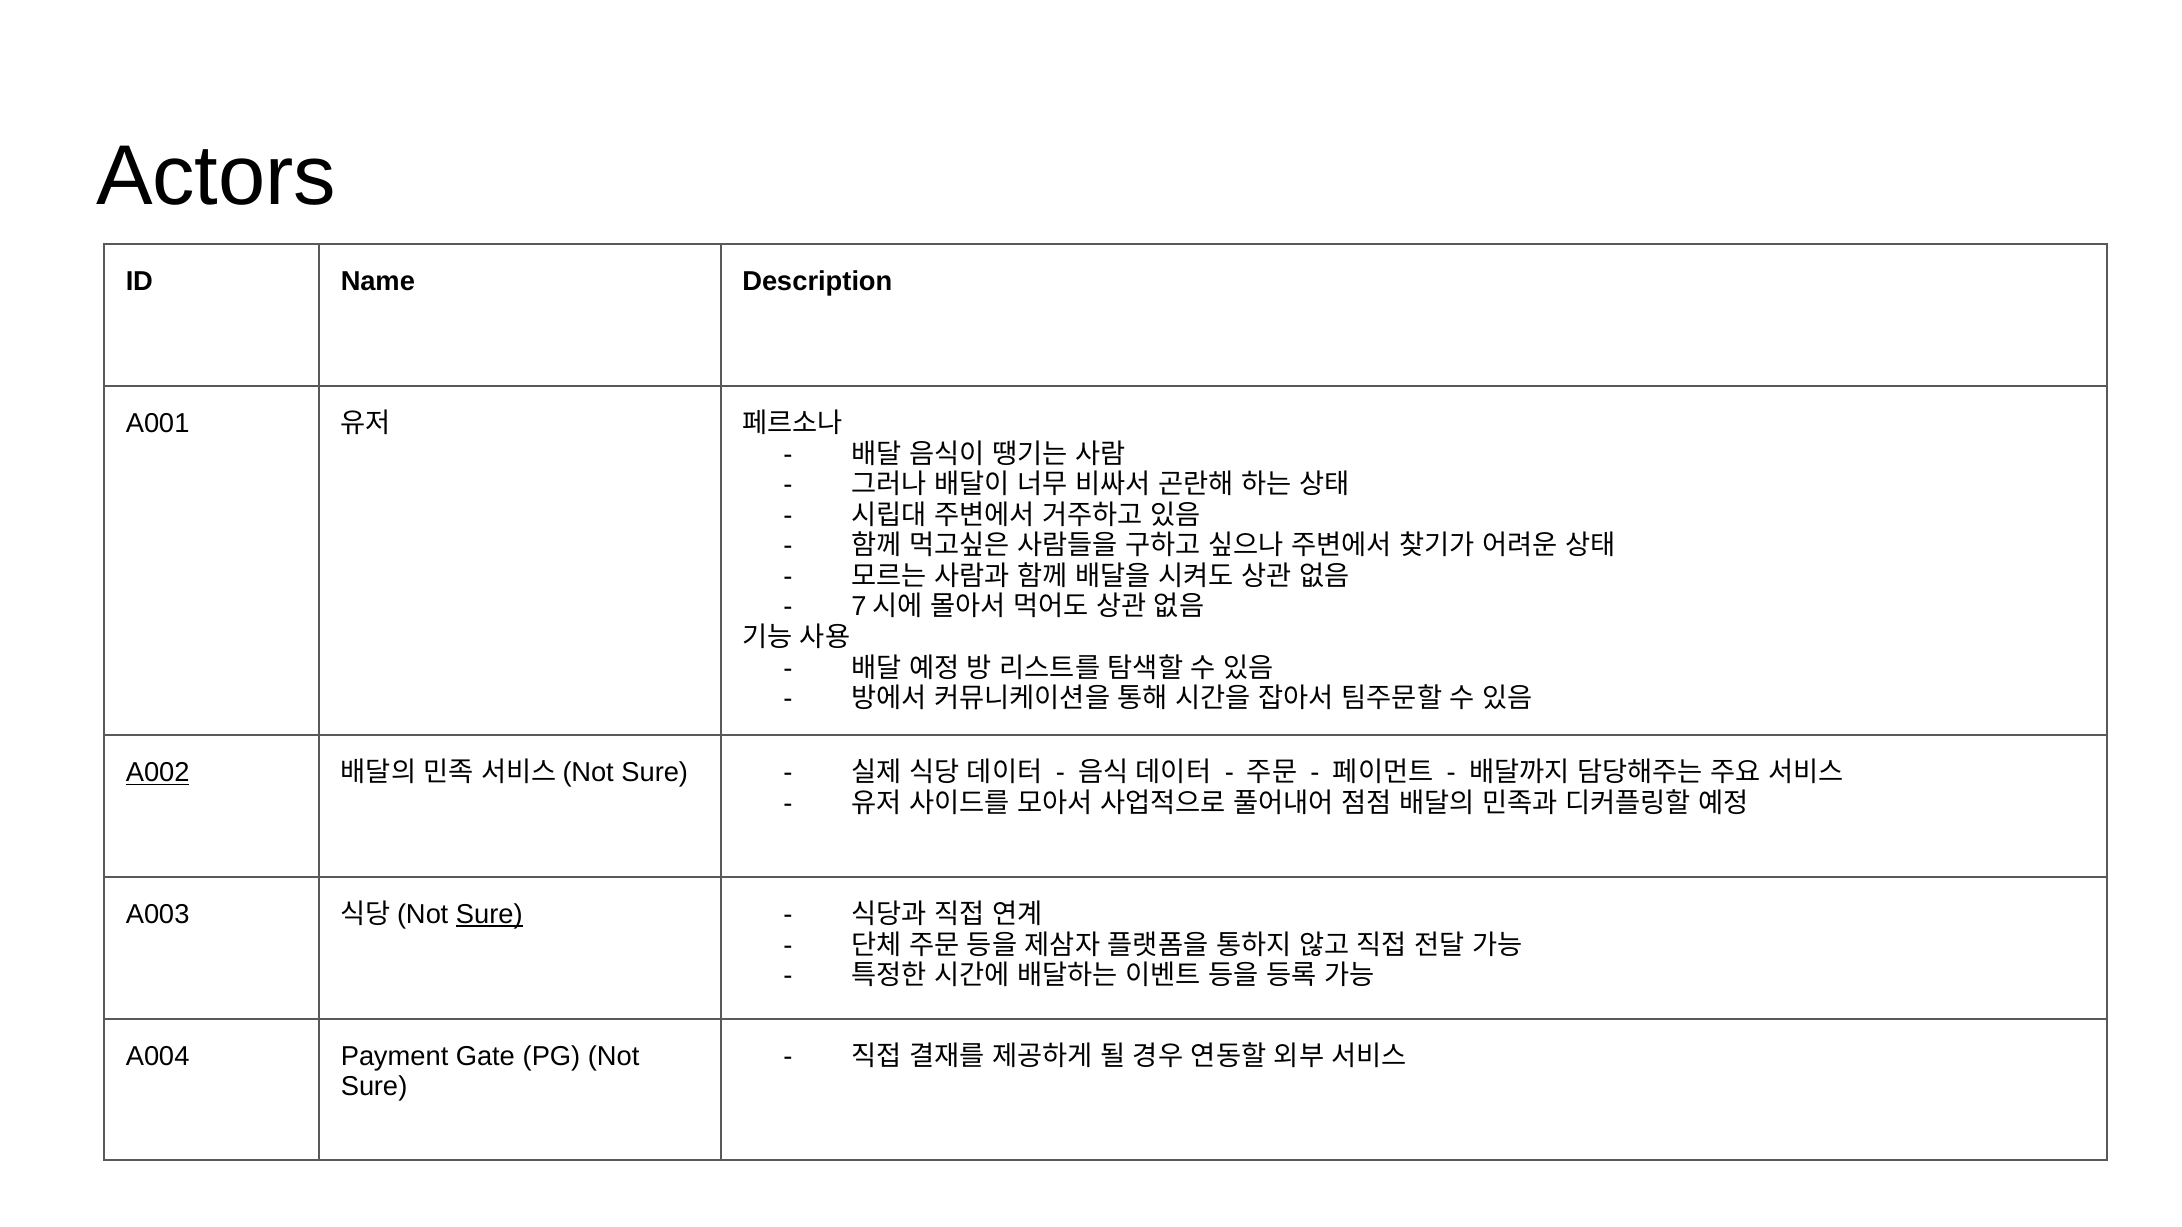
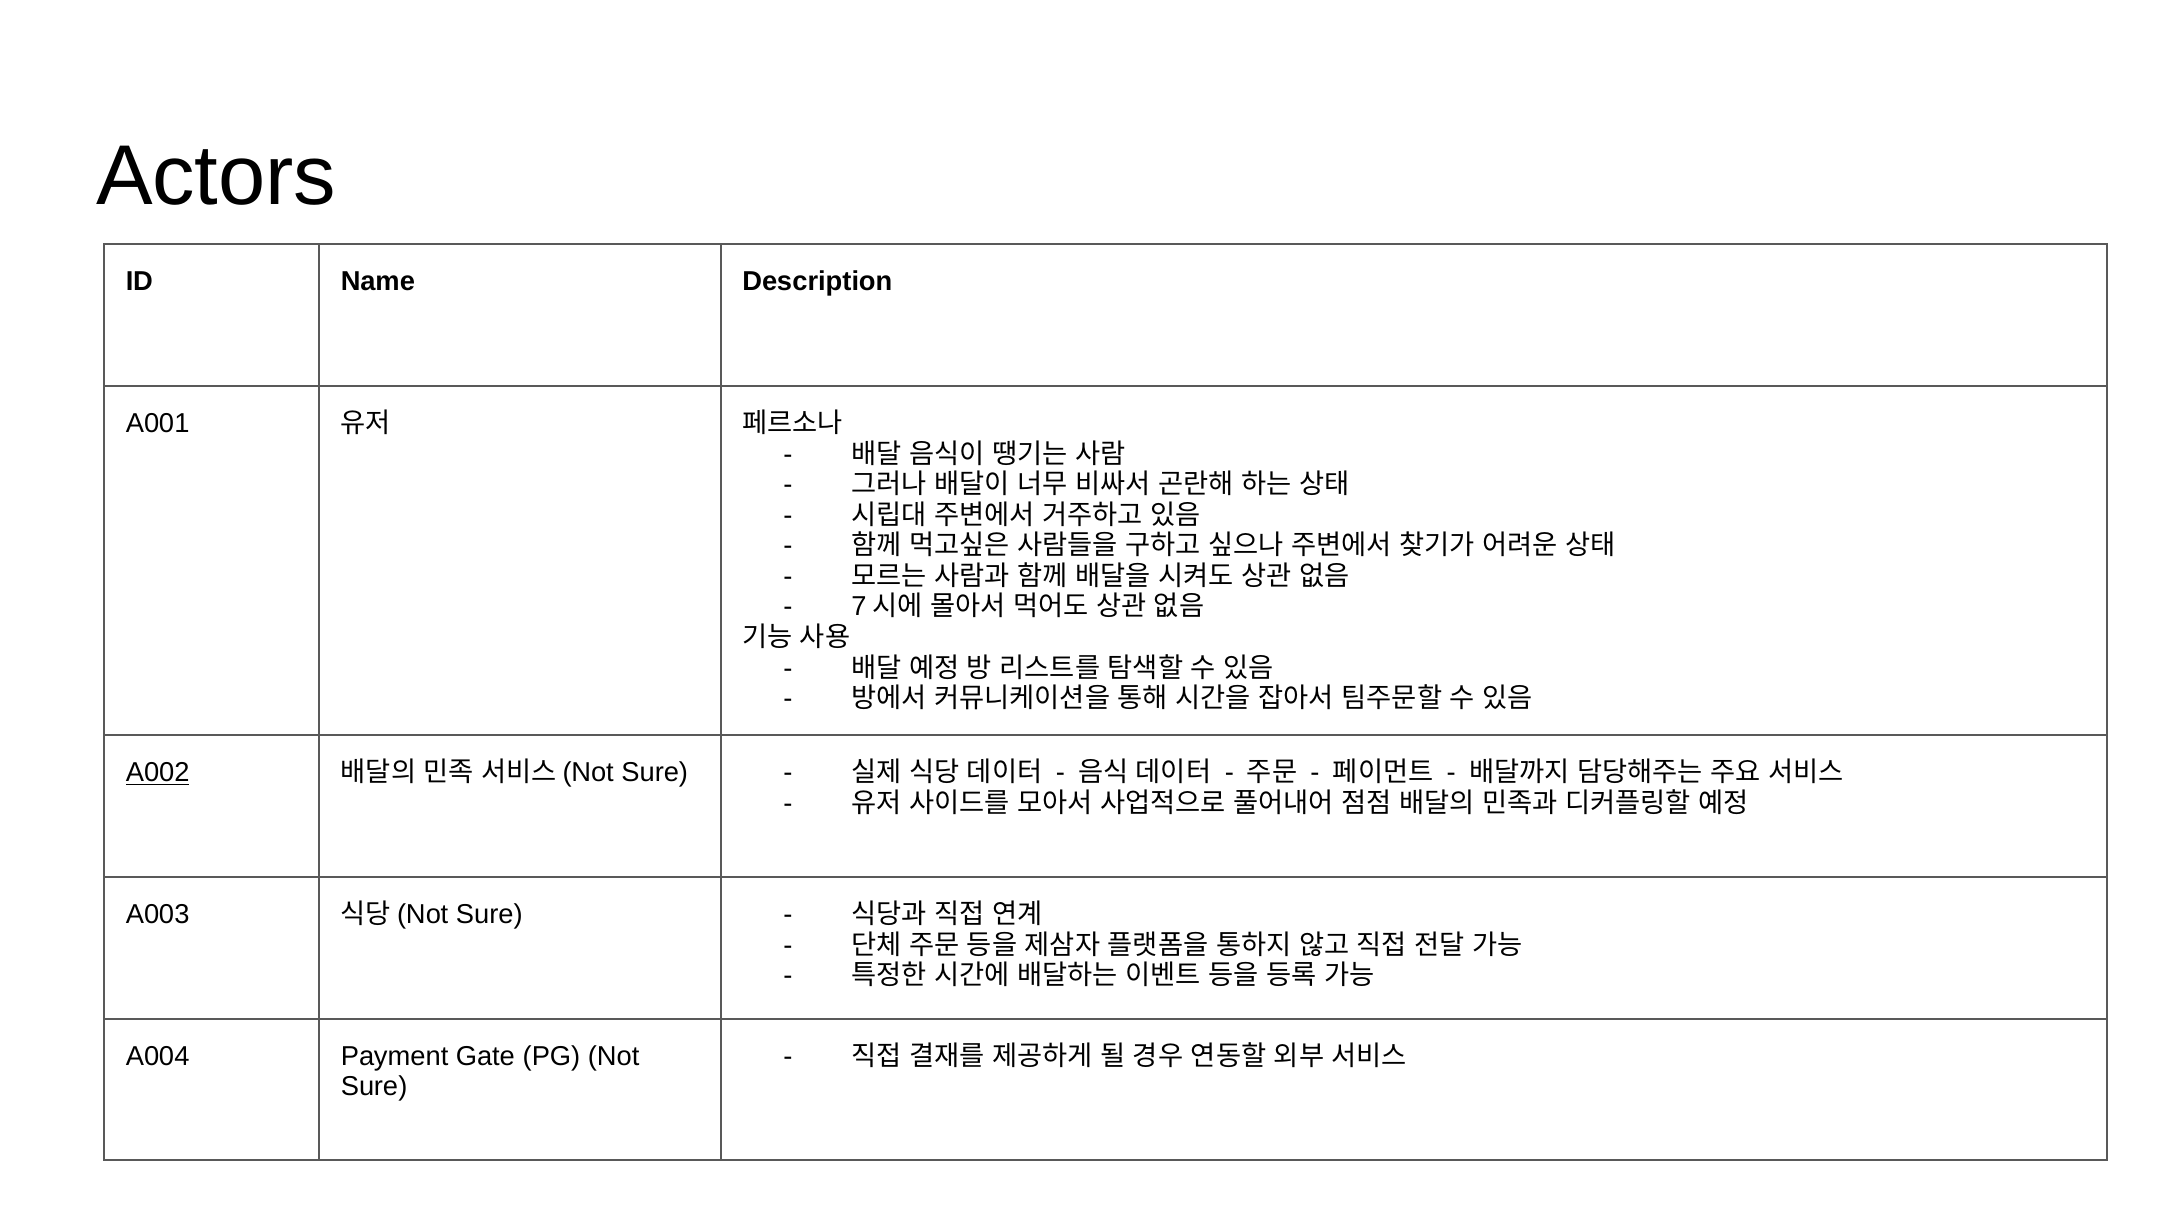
Sure at (489, 915) underline: present -> none
